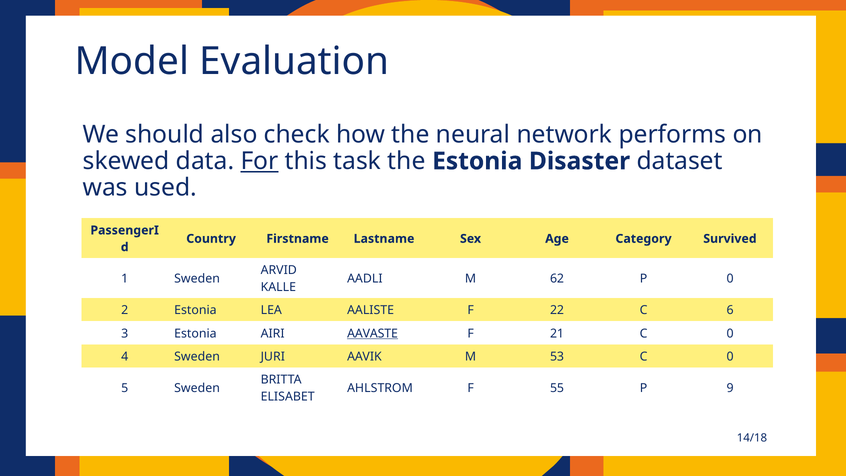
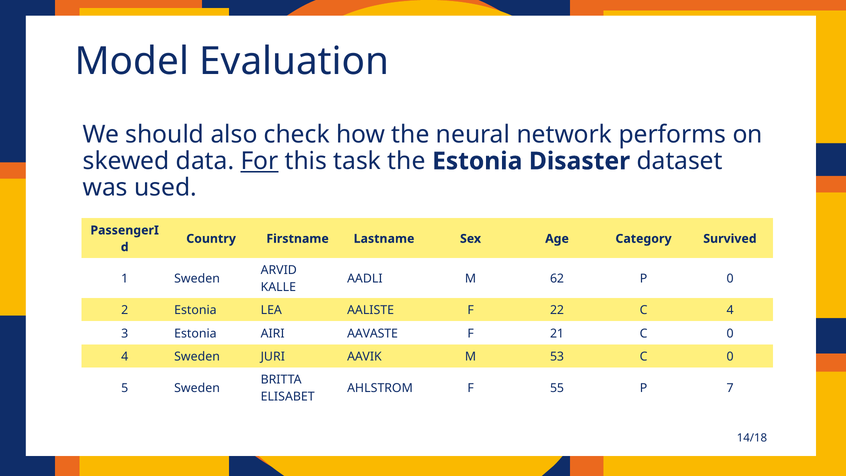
C 6: 6 -> 4
AAVASTE underline: present -> none
9: 9 -> 7
